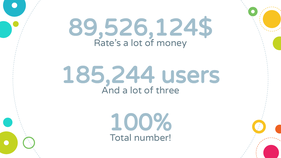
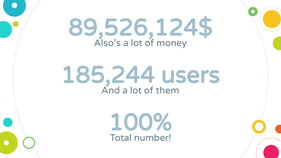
Rate’s: Rate’s -> Also’s
three: three -> them
